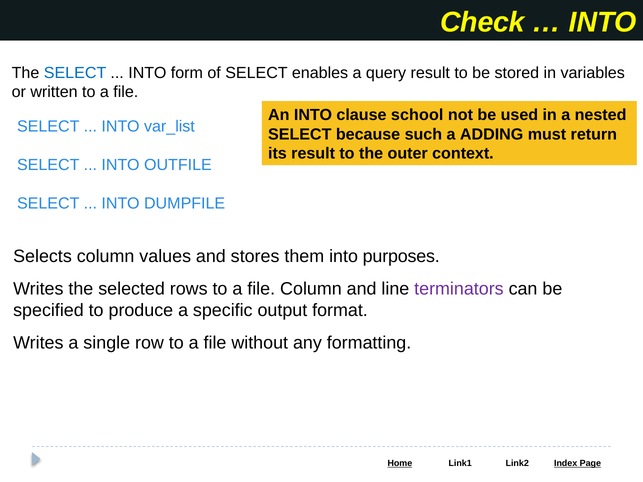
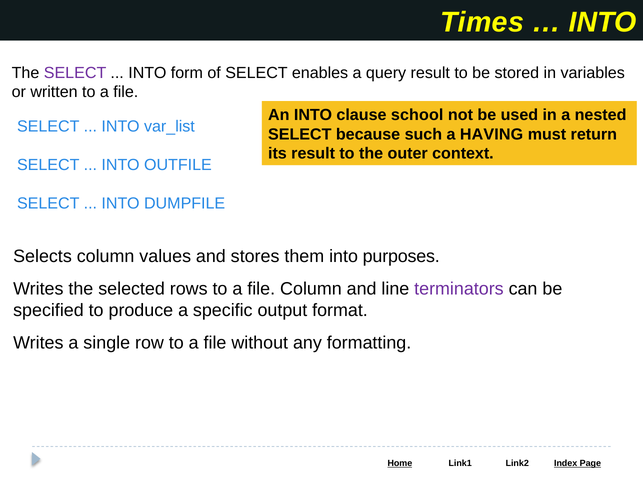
Check: Check -> Times
SELECT at (75, 73) colour: blue -> purple
ADDING: ADDING -> HAVING
